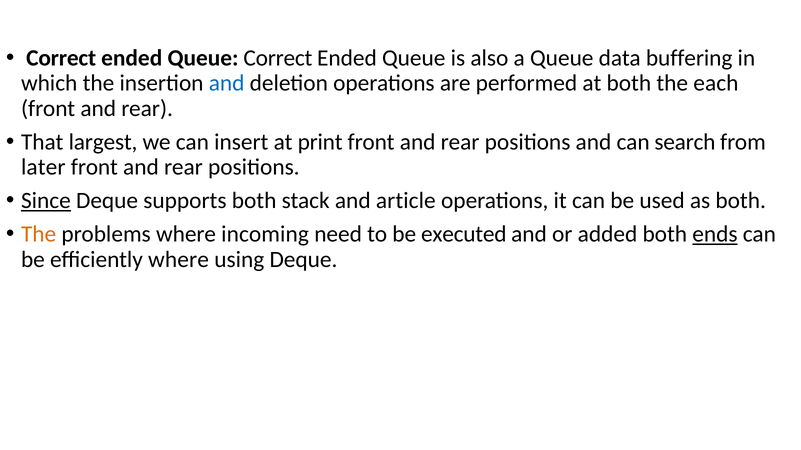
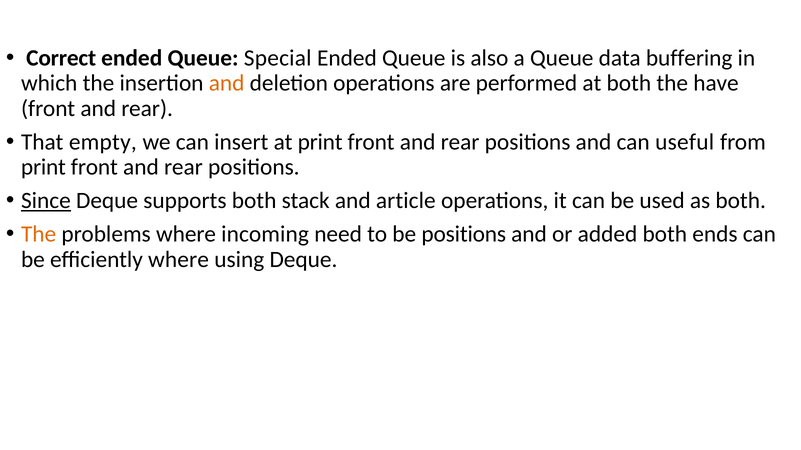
Queue Correct: Correct -> Special
and at (227, 83) colour: blue -> orange
each: each -> have
largest: largest -> empty
search: search -> useful
later at (43, 167): later -> print
be executed: executed -> positions
ends underline: present -> none
